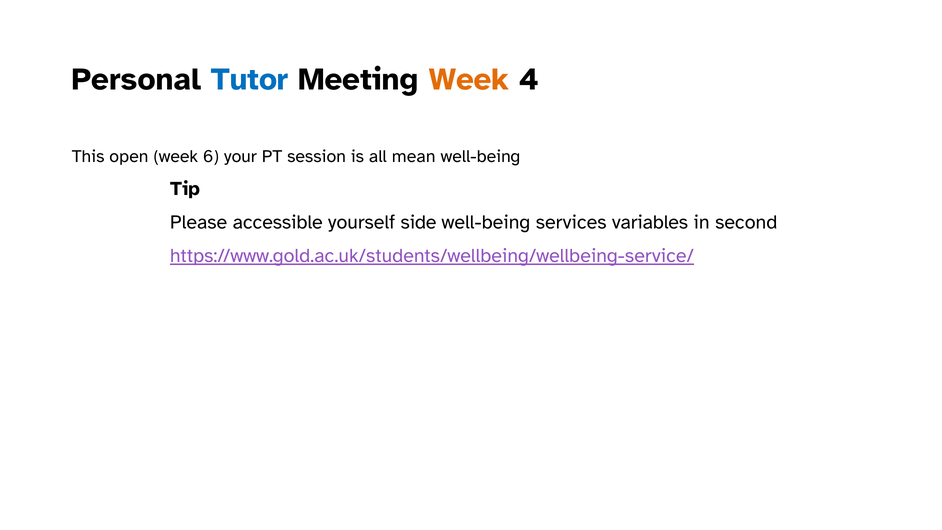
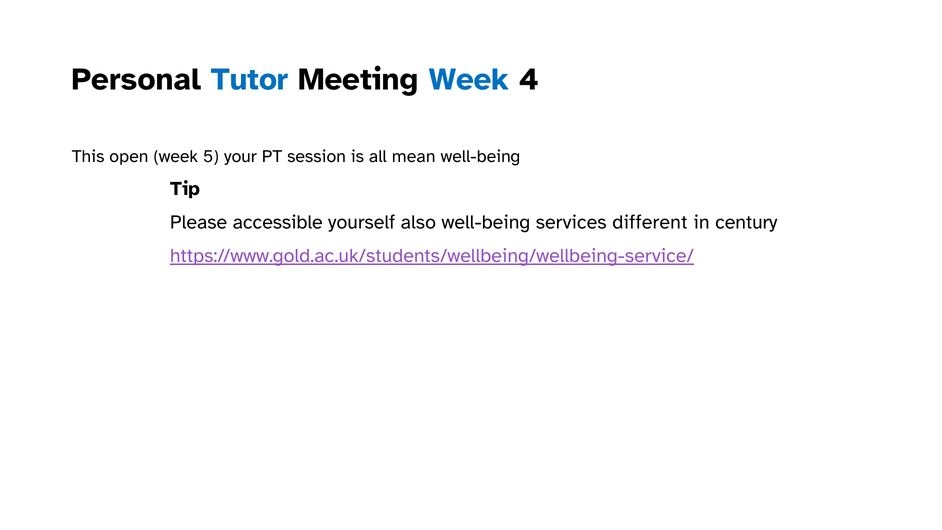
Week at (469, 79) colour: orange -> blue
6: 6 -> 5
side: side -> also
variables: variables -> different
second: second -> century
